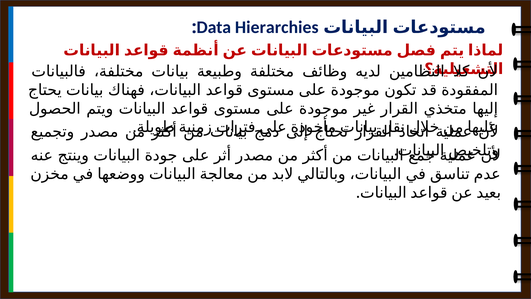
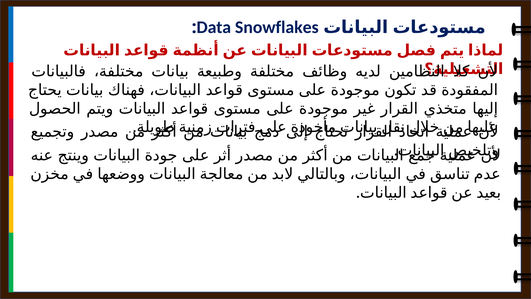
Hierarchies: Hierarchies -> Snowflakes
